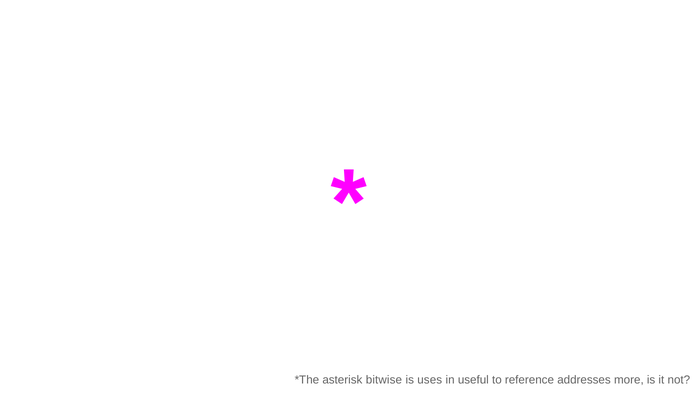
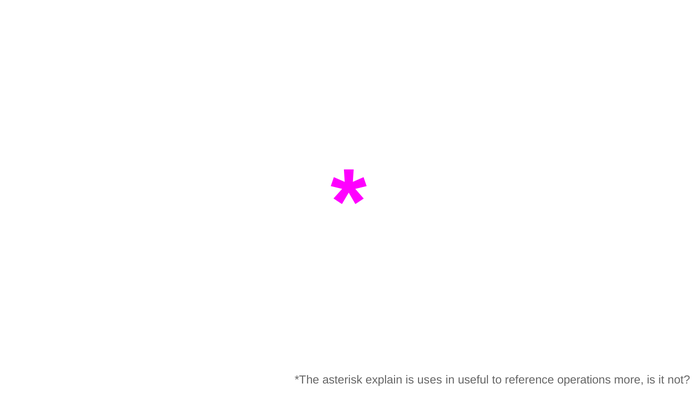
bitwise: bitwise -> explain
addresses: addresses -> operations
